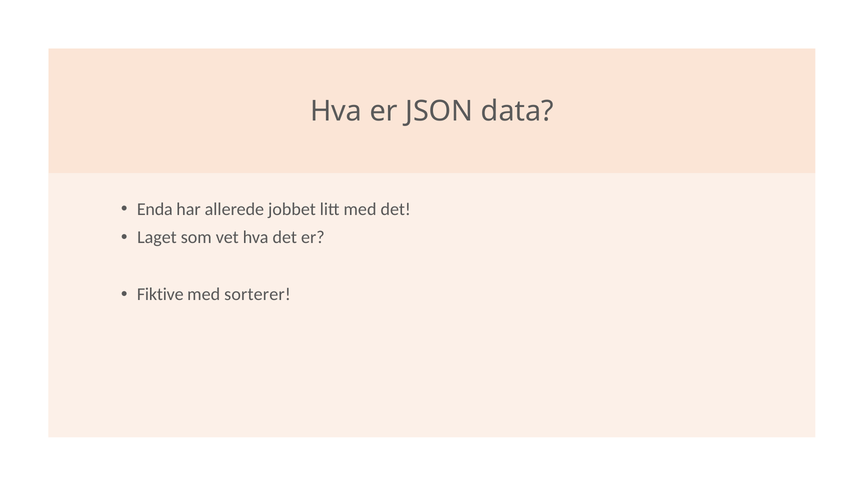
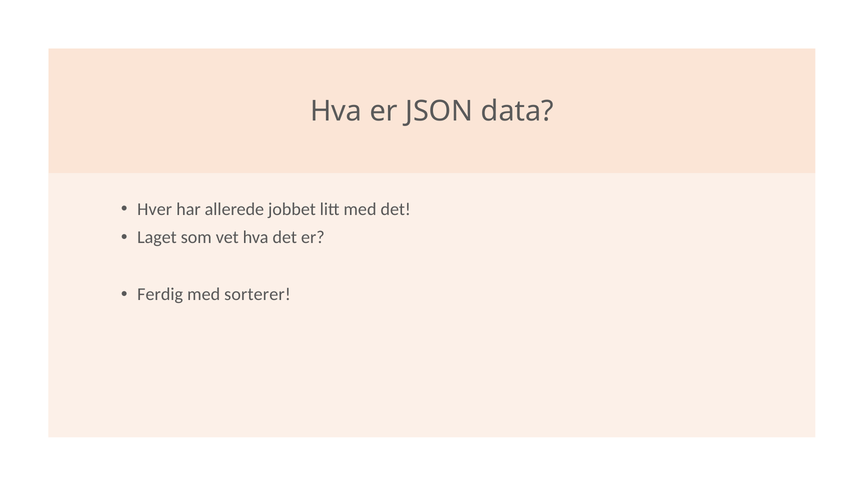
Enda: Enda -> Hver
Fiktive: Fiktive -> Ferdig
